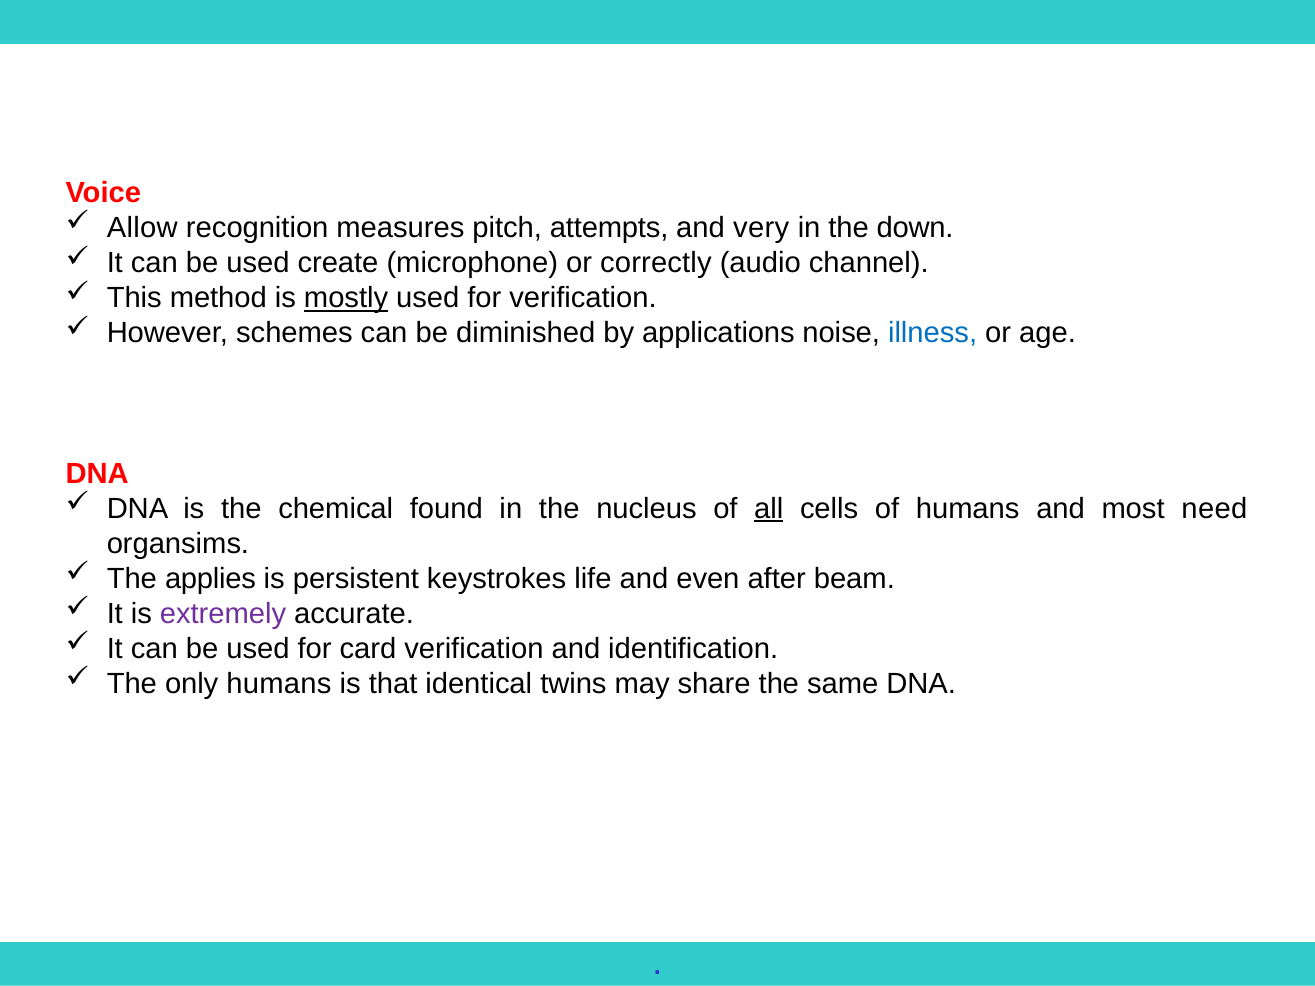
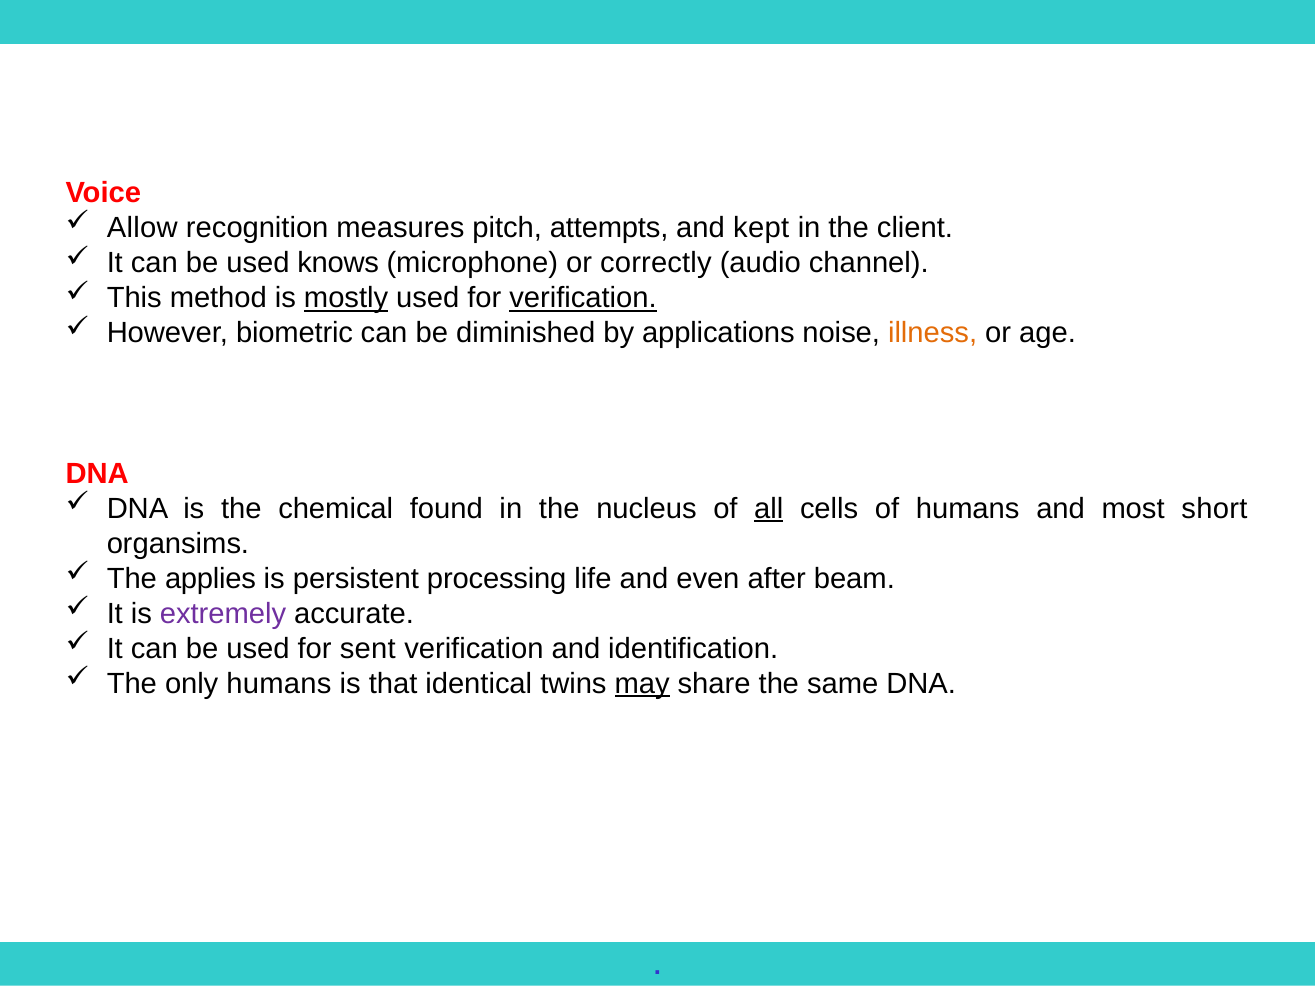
very: very -> kept
down: down -> client
create: create -> knows
verification at (583, 298) underline: none -> present
schemes: schemes -> biometric
illness colour: blue -> orange
need: need -> short
keystrokes: keystrokes -> processing
card: card -> sent
may underline: none -> present
